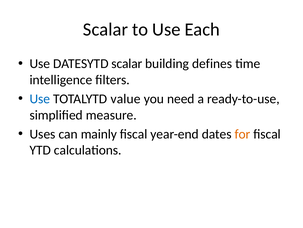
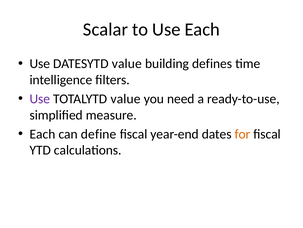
DATESYTD scalar: scalar -> value
Use at (40, 99) colour: blue -> purple
Uses at (43, 134): Uses -> Each
mainly: mainly -> define
